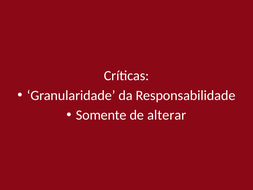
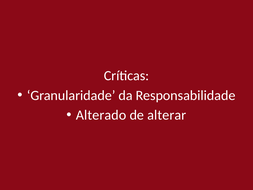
Somente: Somente -> Alterado
